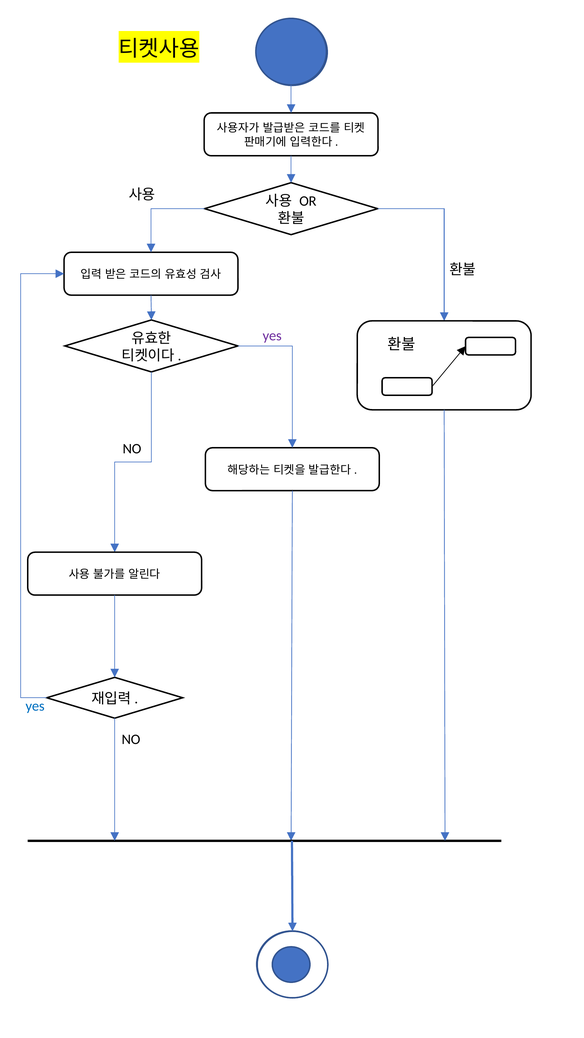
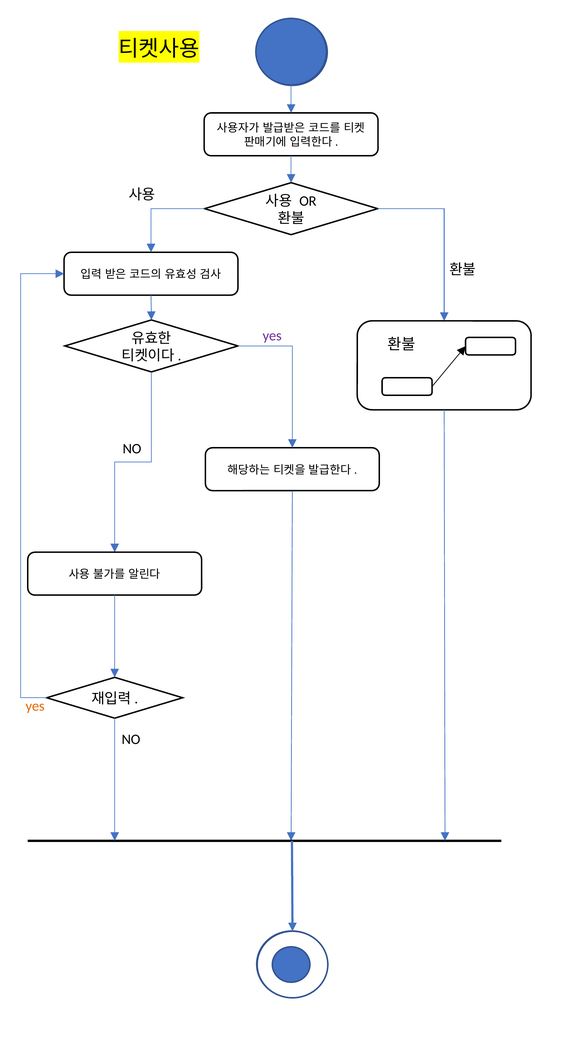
yes at (35, 706) colour: blue -> orange
